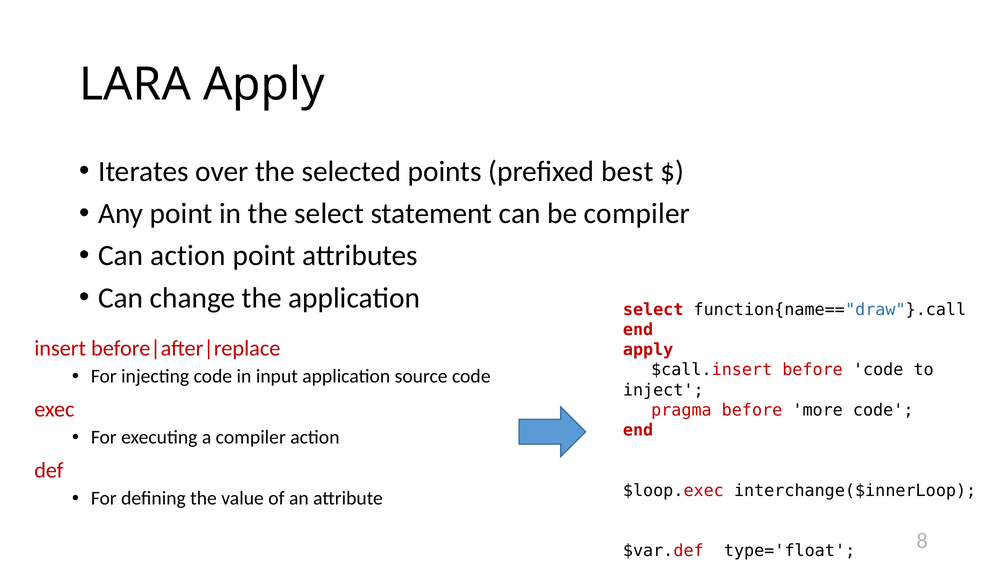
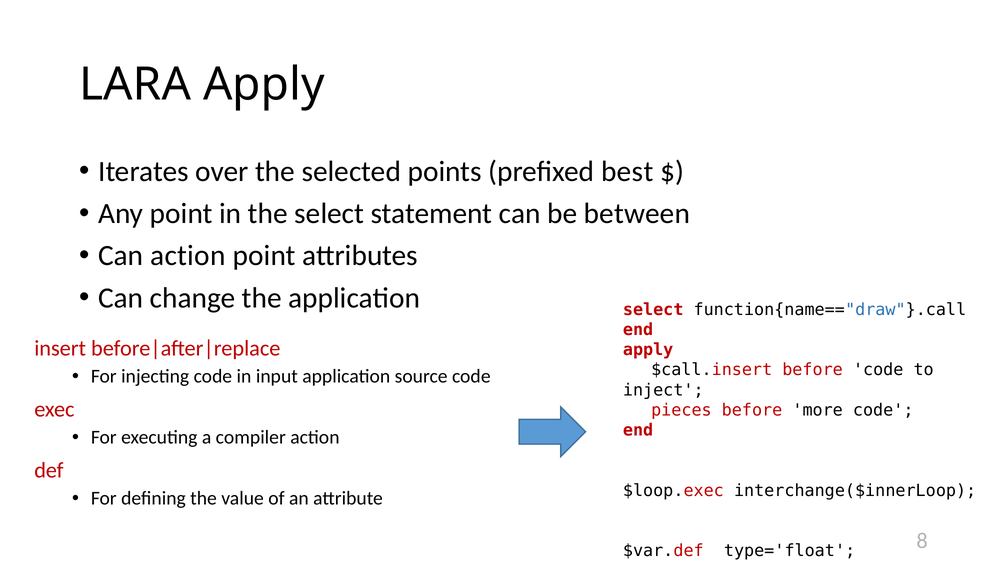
be compiler: compiler -> between
pragma: pragma -> pieces
